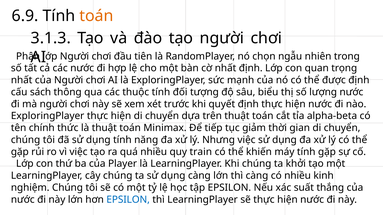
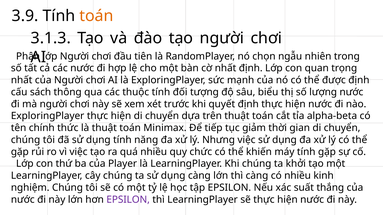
6.9: 6.9 -> 3.9
train: train -> chức
EPSILON at (128, 200) colour: blue -> purple
